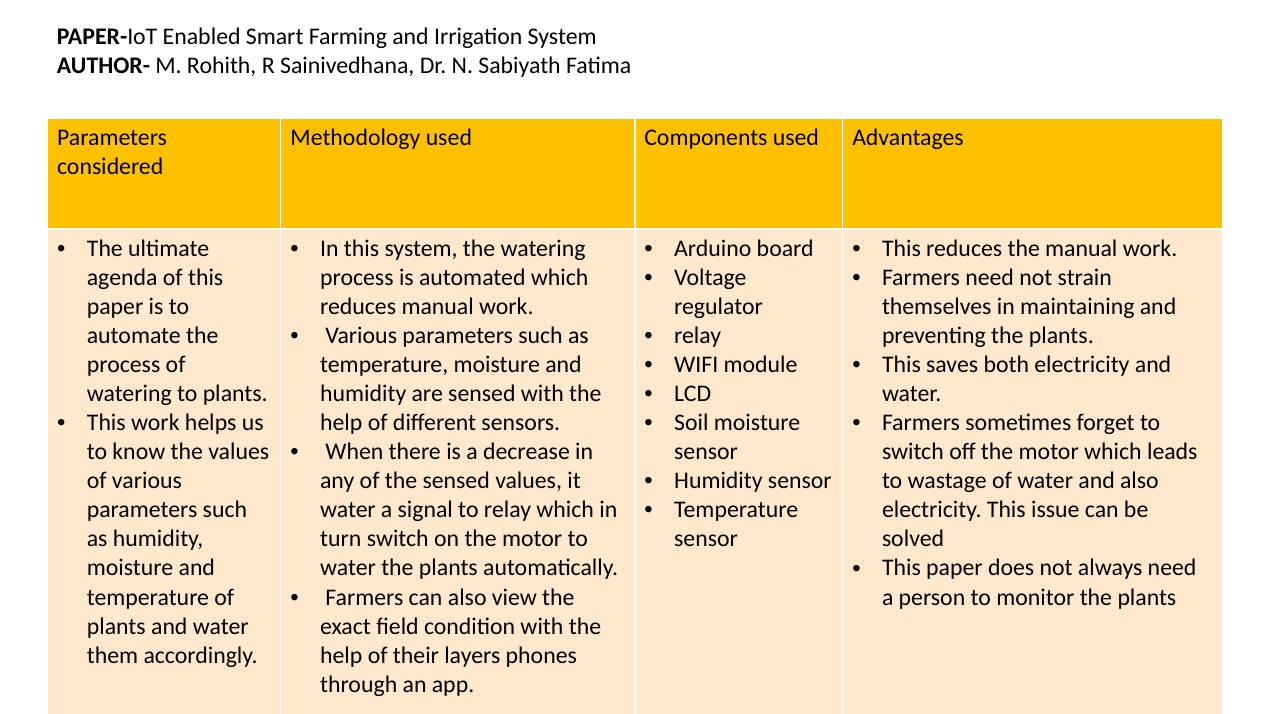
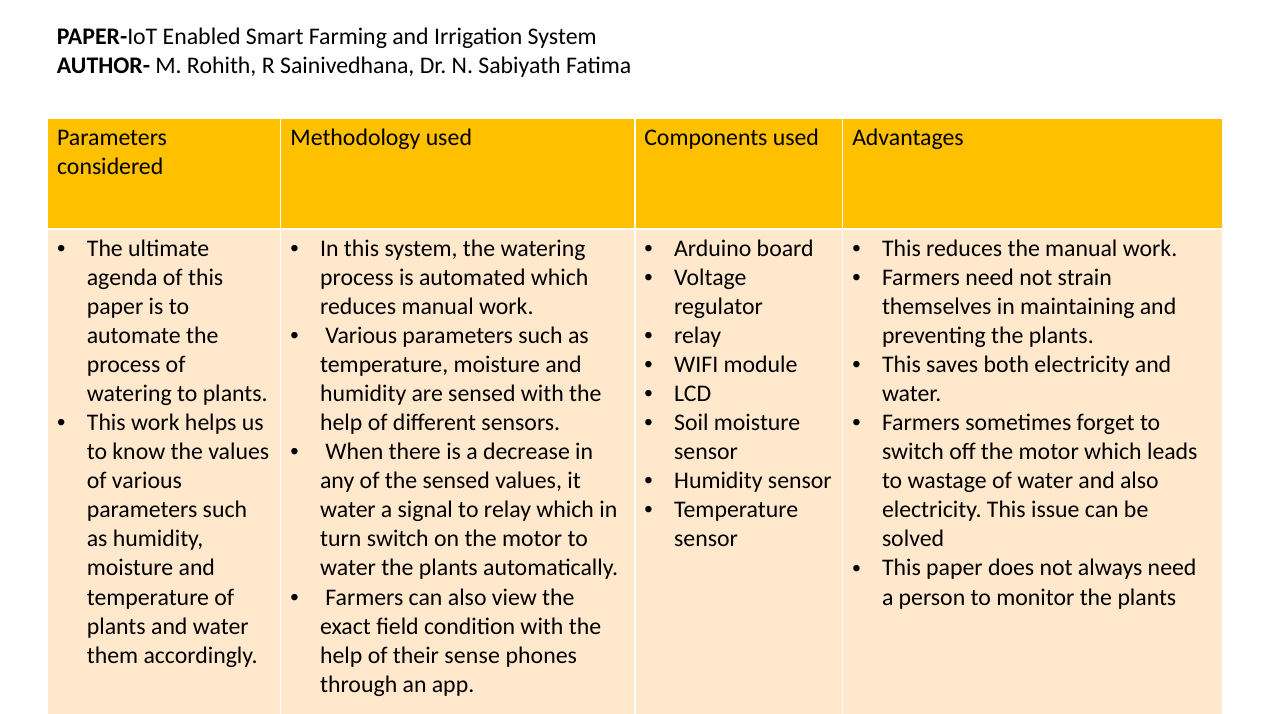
layers: layers -> sense
